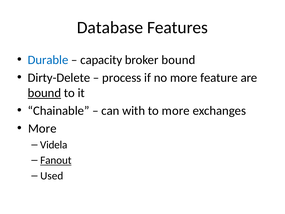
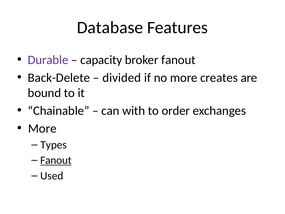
Durable colour: blue -> purple
broker bound: bound -> fanout
Dirty-Delete: Dirty-Delete -> Back-Delete
process: process -> divided
feature: feature -> creates
bound at (44, 93) underline: present -> none
to more: more -> order
Videla: Videla -> Types
